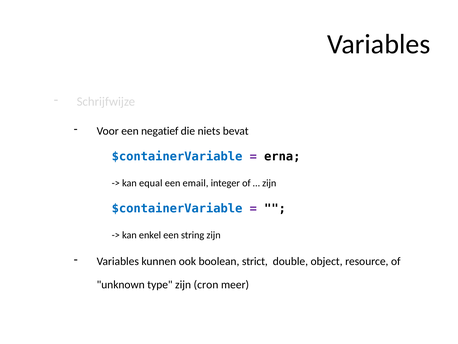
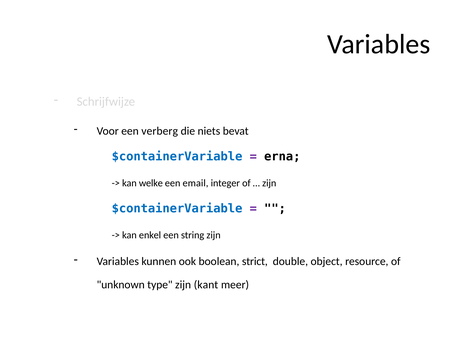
negatief: negatief -> verberg
equal: equal -> welke
cron: cron -> kant
